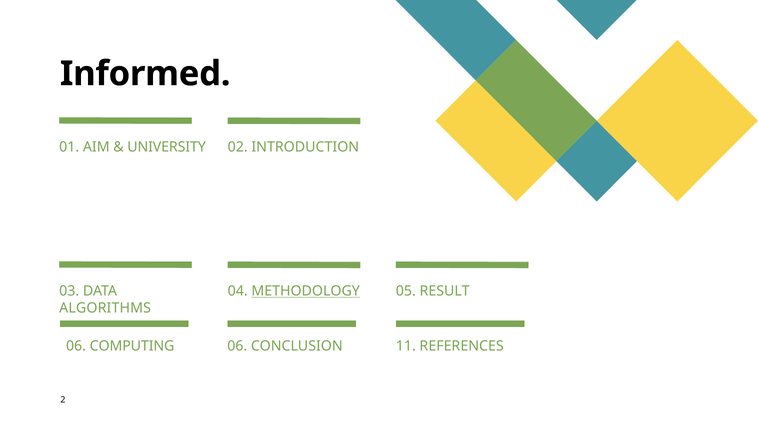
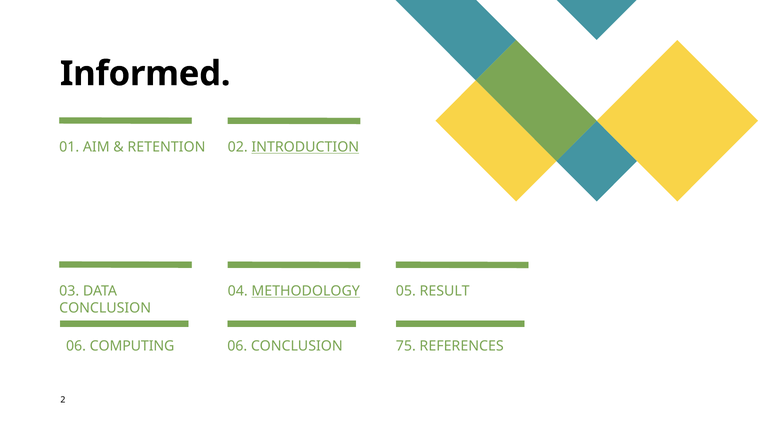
UNIVERSITY: UNIVERSITY -> RETENTION
INTRODUCTION underline: none -> present
ALGORITHMS at (105, 308): ALGORITHMS -> CONCLUSION
11: 11 -> 75
